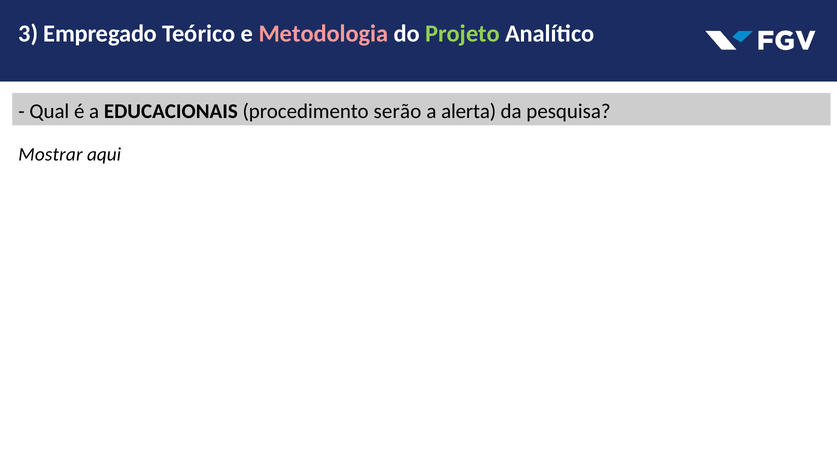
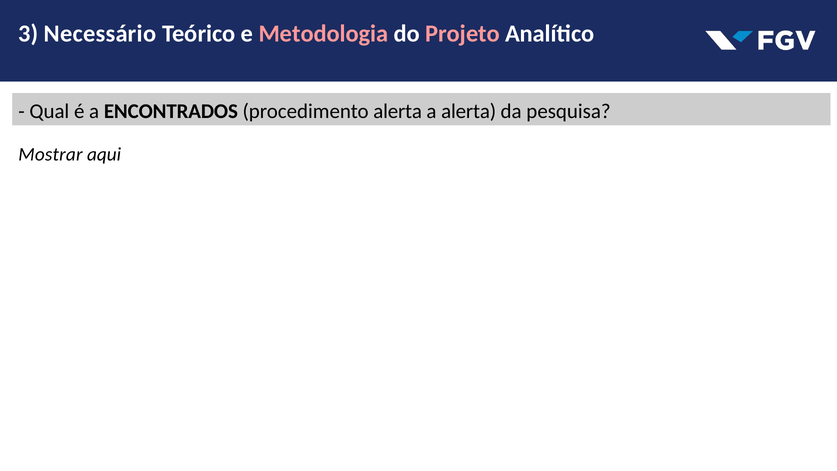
Empregado: Empregado -> Necessário
Projeto colour: light green -> pink
EDUCACIONAIS: EDUCACIONAIS -> ENCONTRADOS
procedimento serão: serão -> alerta
